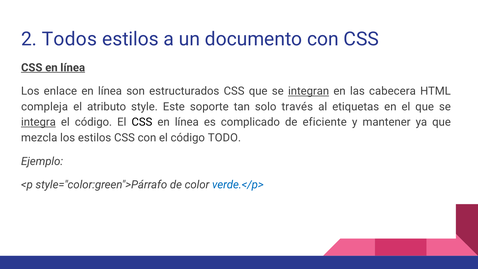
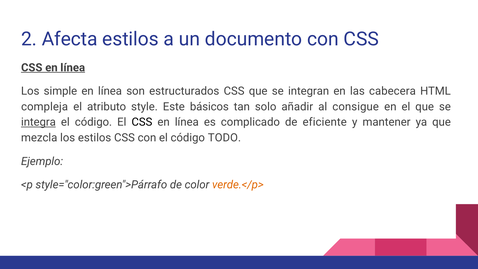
Todos: Todos -> Afecta
enlace: enlace -> simple
integran underline: present -> none
soporte: soporte -> básicos
través: través -> añadir
etiquetas: etiquetas -> consigue
verde.</p> colour: blue -> orange
